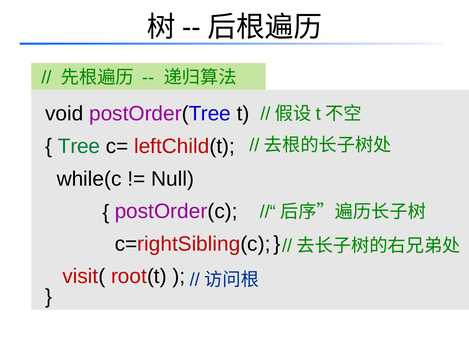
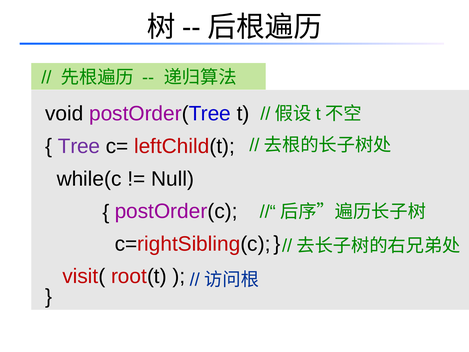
Tree colour: green -> purple
